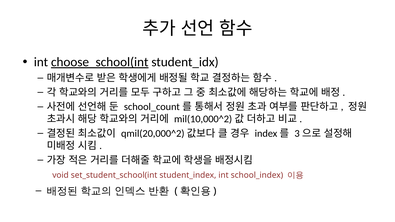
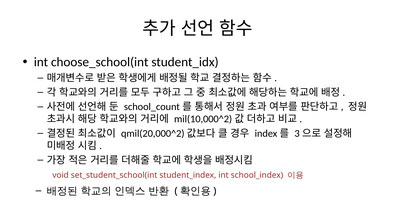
choose_school(int underline: present -> none
